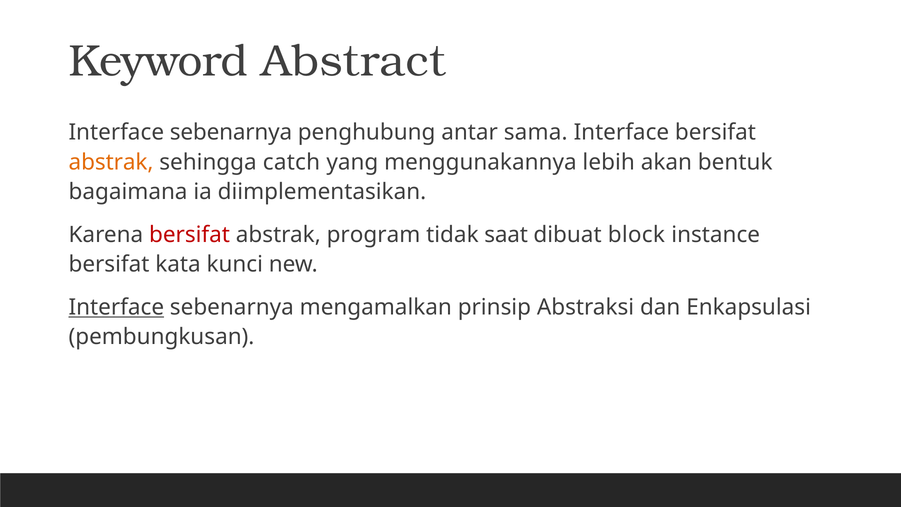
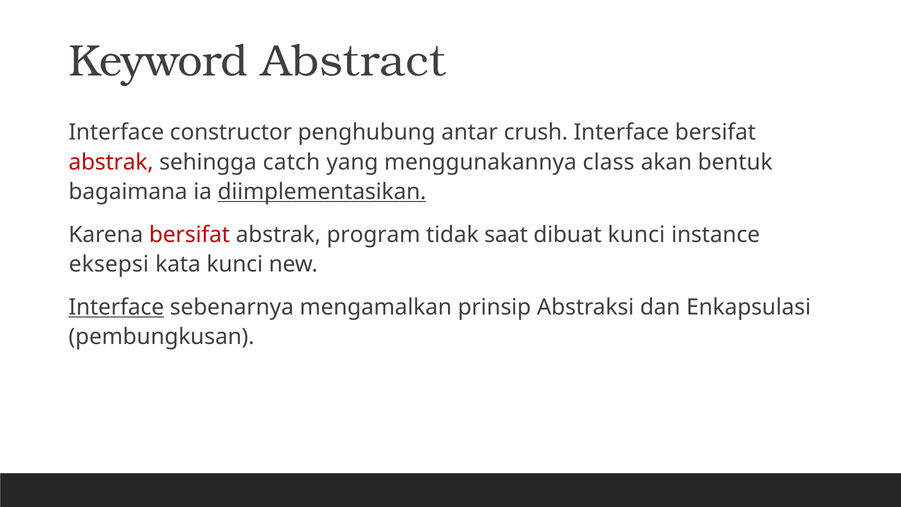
sebenarnya at (231, 132): sebenarnya -> constructor
sama: sama -> crush
abstrak at (111, 162) colour: orange -> red
lebih: lebih -> class
diimplementasikan underline: none -> present
dibuat block: block -> kunci
bersifat at (109, 264): bersifat -> eksepsi
